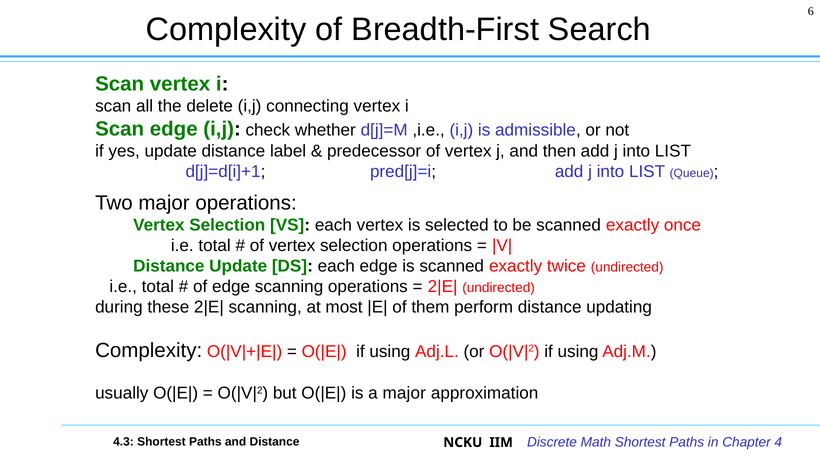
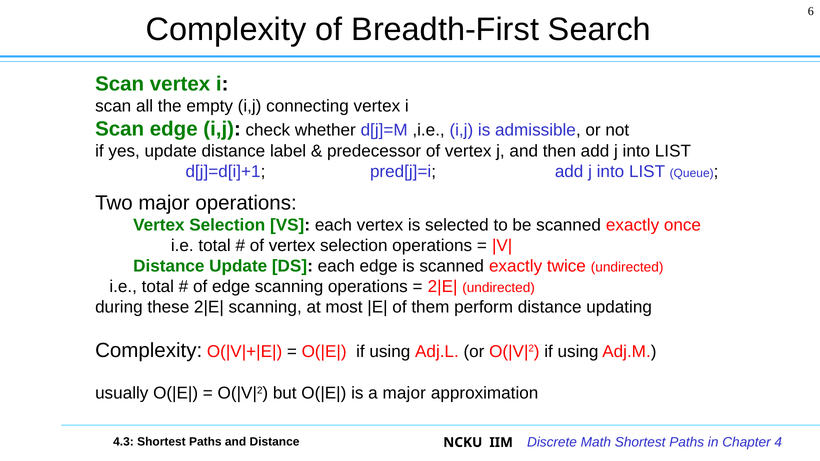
delete: delete -> empty
